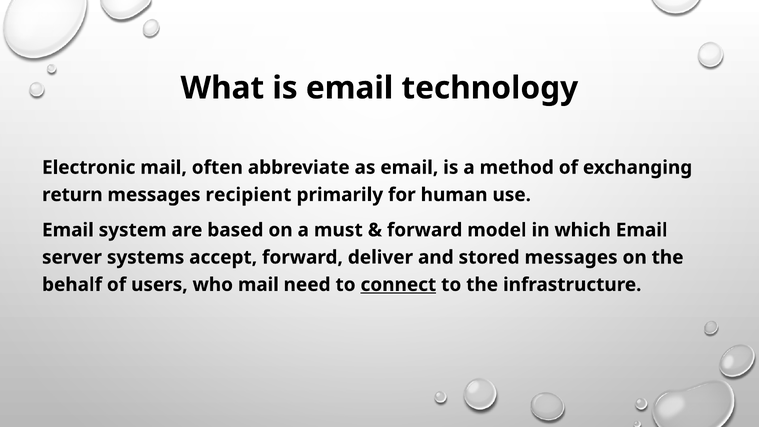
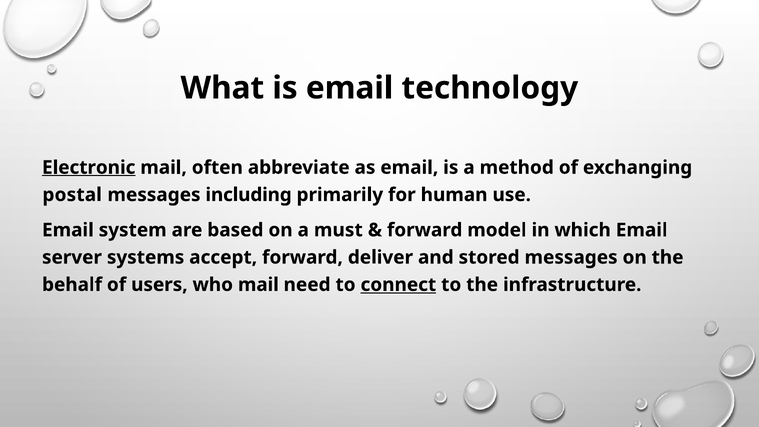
Electronic underline: none -> present
return: return -> postal
recipient: recipient -> including
